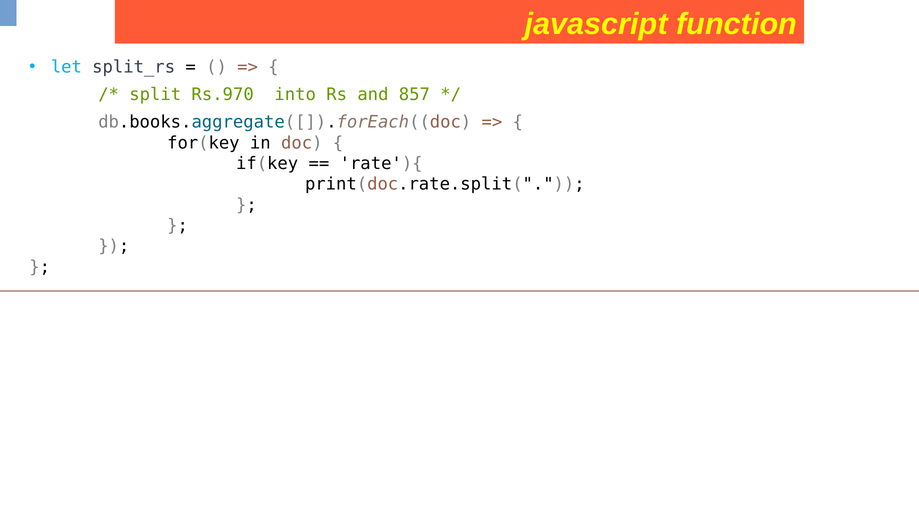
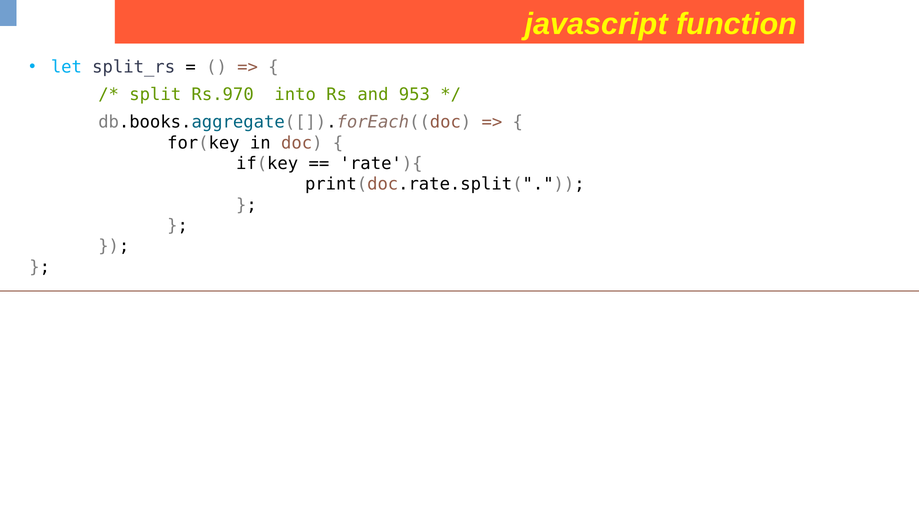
857: 857 -> 953
